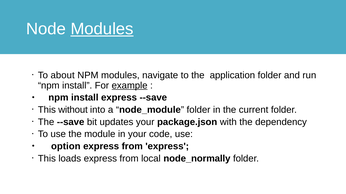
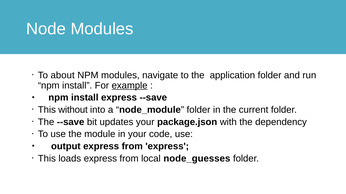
Modules at (102, 29) underline: present -> none
option: option -> output
node_normally: node_normally -> node_guesses
